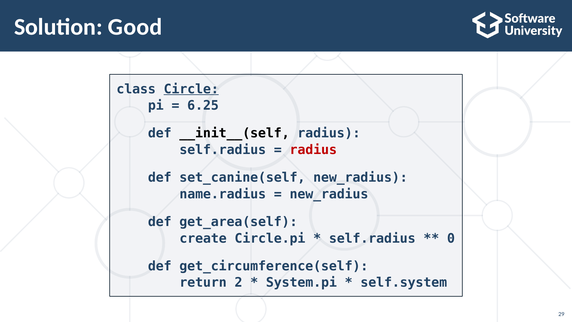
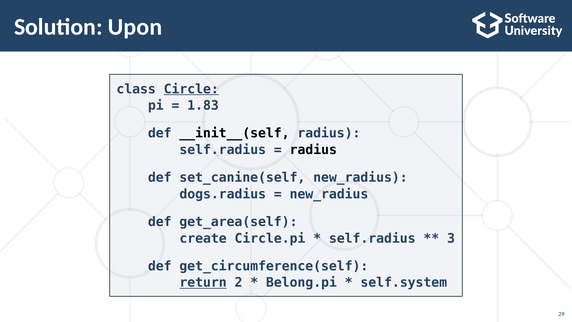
Good: Good -> Upon
6.25: 6.25 -> 1.83
radius at (313, 150) colour: red -> black
name.radius: name.radius -> dogs.radius
0: 0 -> 3
return underline: none -> present
System.pi: System.pi -> Belong.pi
